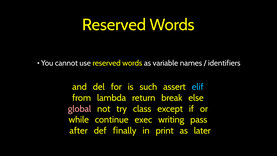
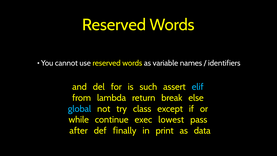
global colour: pink -> light blue
writing: writing -> lowest
later: later -> data
